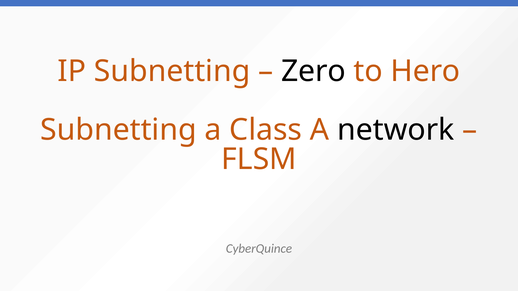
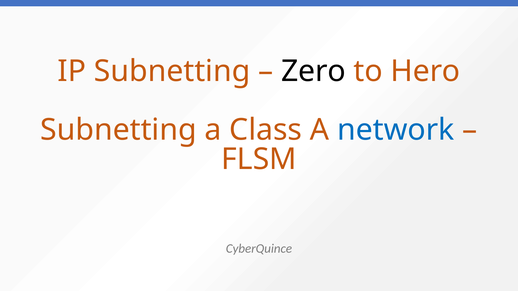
network colour: black -> blue
